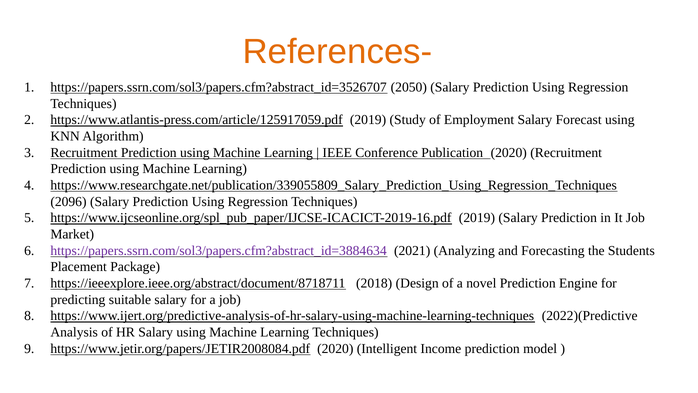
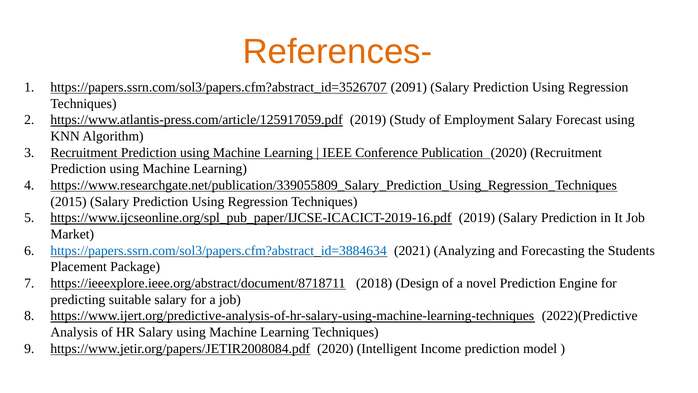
2050: 2050 -> 2091
2096: 2096 -> 2015
https://papers.ssrn.com/sol3/papers.cfm?abstract_id=3884634 colour: purple -> blue
